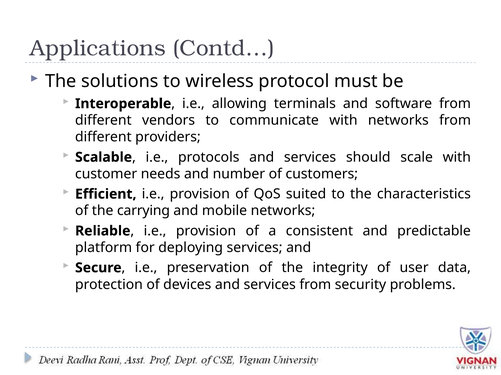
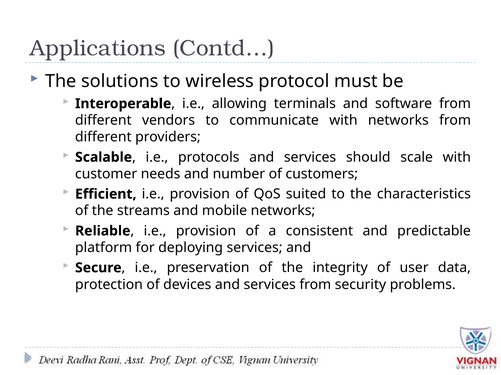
carrying: carrying -> streams
